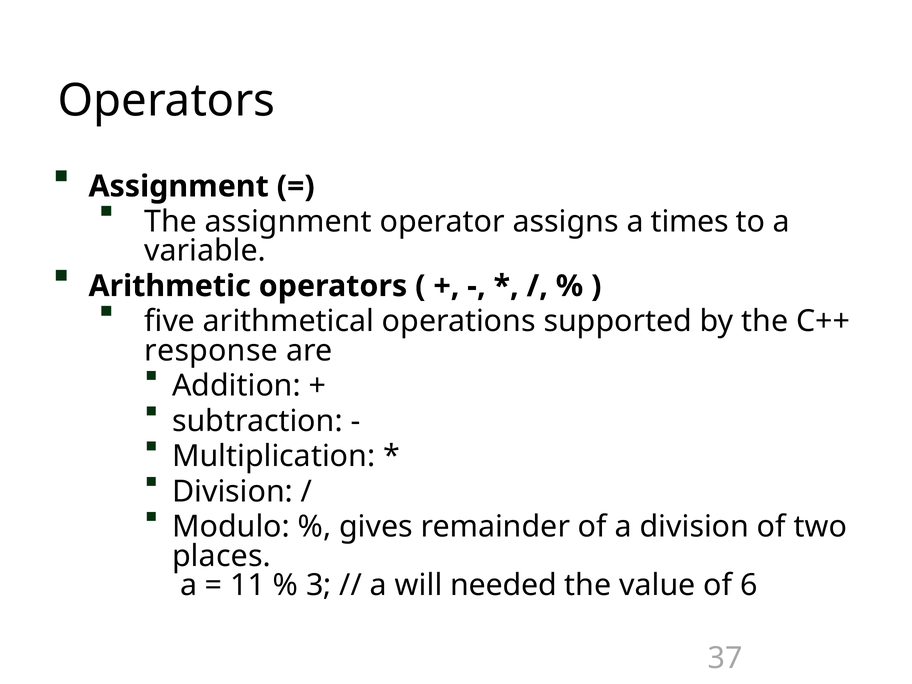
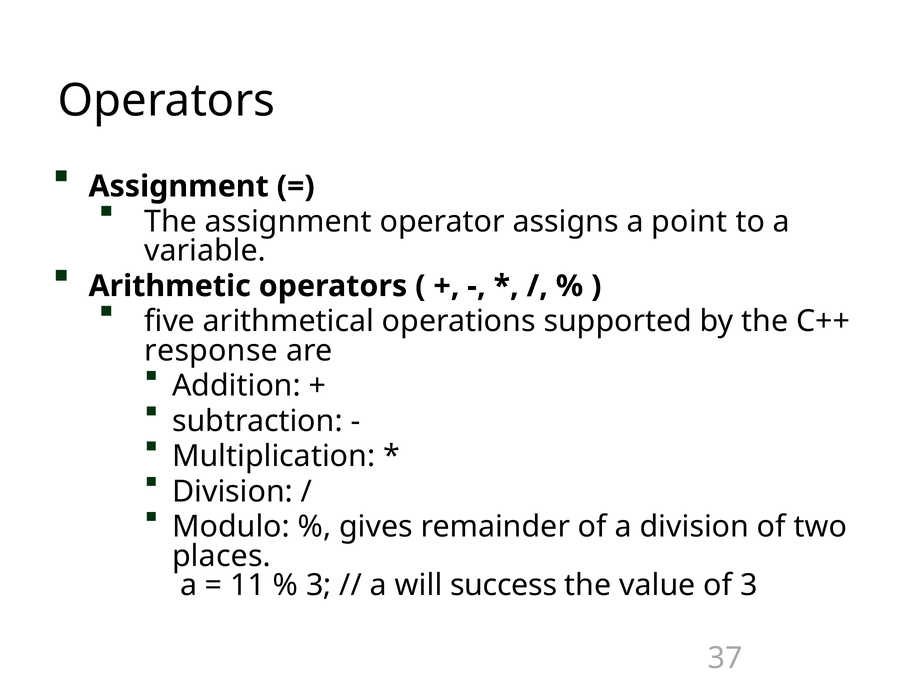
times: times -> point
needed: needed -> success
of 6: 6 -> 3
